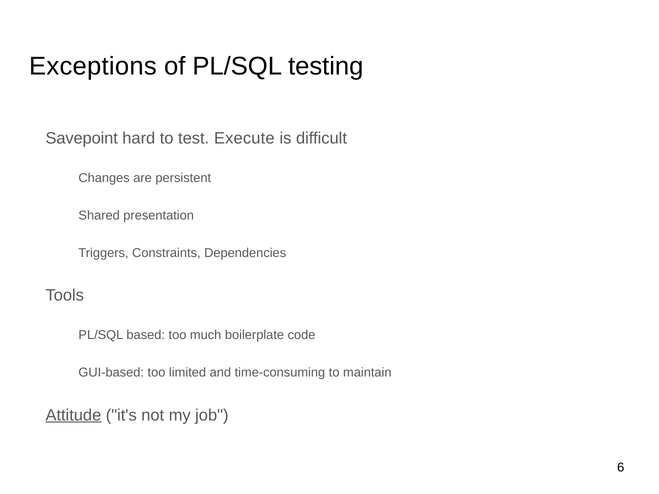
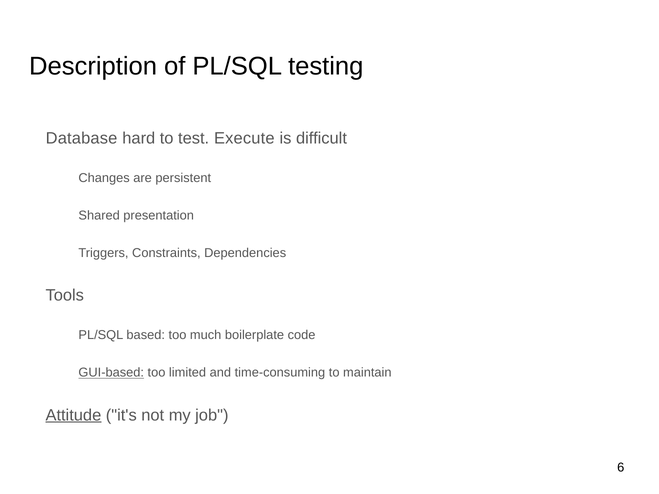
Exceptions: Exceptions -> Description
Savepoint: Savepoint -> Database
GUI-based underline: none -> present
